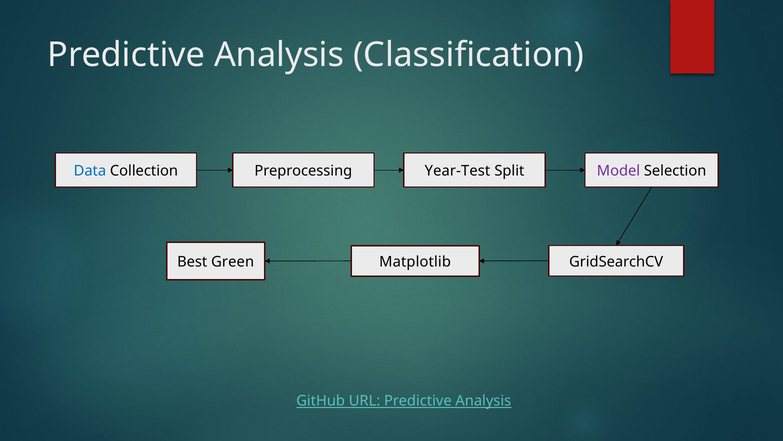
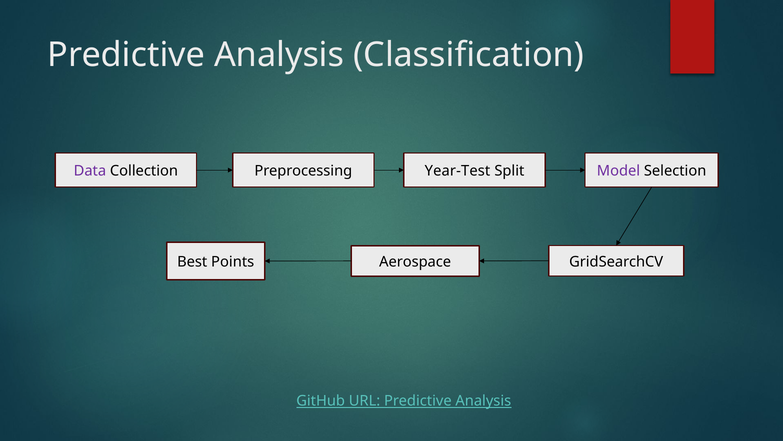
Data colour: blue -> purple
Matplotlib: Matplotlib -> Aerospace
Green: Green -> Points
